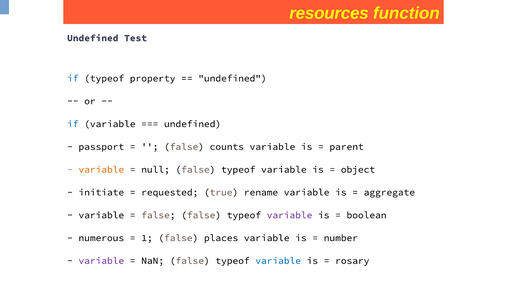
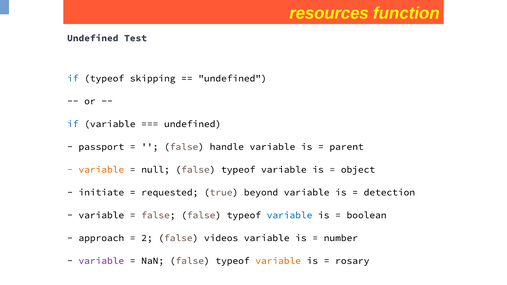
property: property -> skipping
counts: counts -> handle
rename: rename -> beyond
aggregate: aggregate -> detection
variable at (290, 215) colour: purple -> blue
numerous: numerous -> approach
1: 1 -> 2
places: places -> videos
variable at (278, 261) colour: blue -> orange
